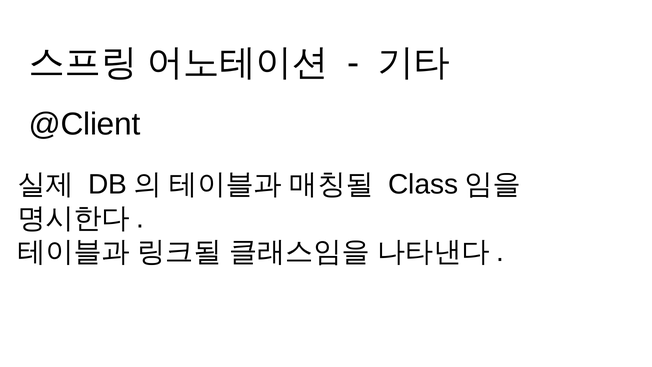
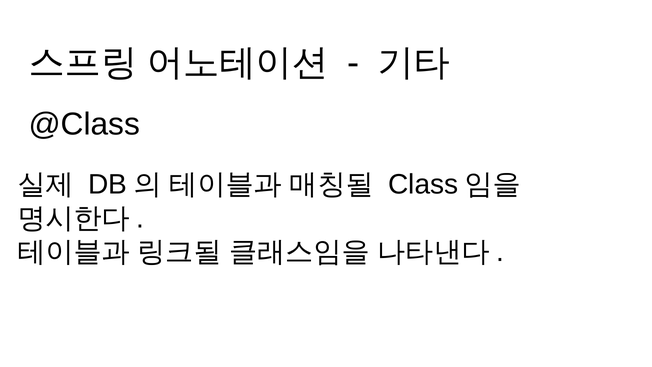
@Client: @Client -> @Class
